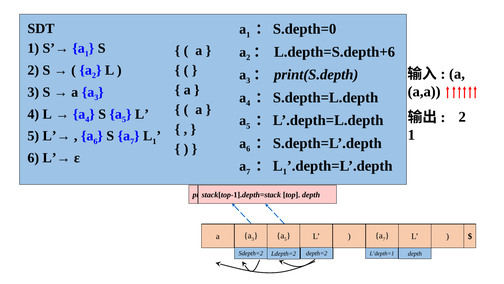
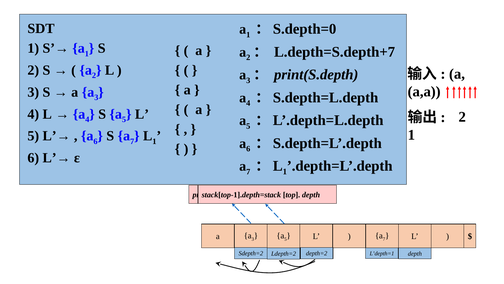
L.depth=S.depth+6: L.depth=S.depth+6 -> L.depth=S.depth+7
